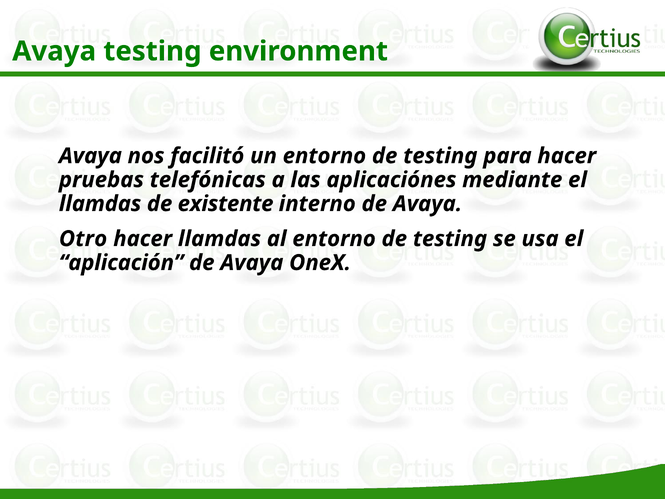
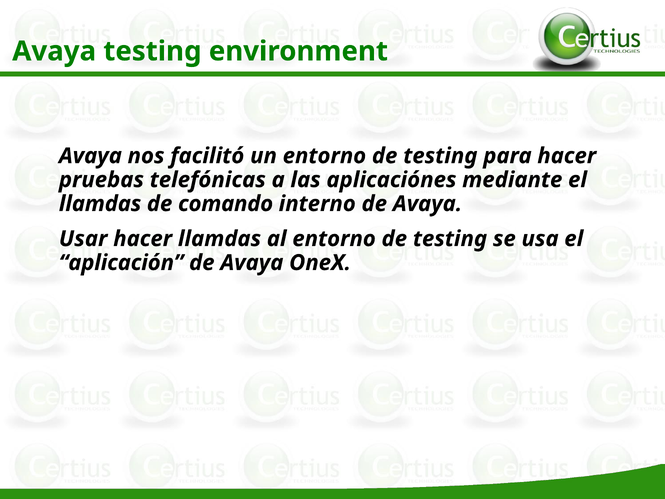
existente: existente -> comando
Otro: Otro -> Usar
